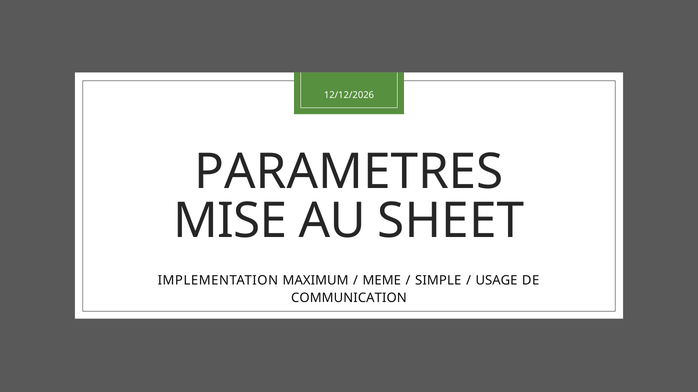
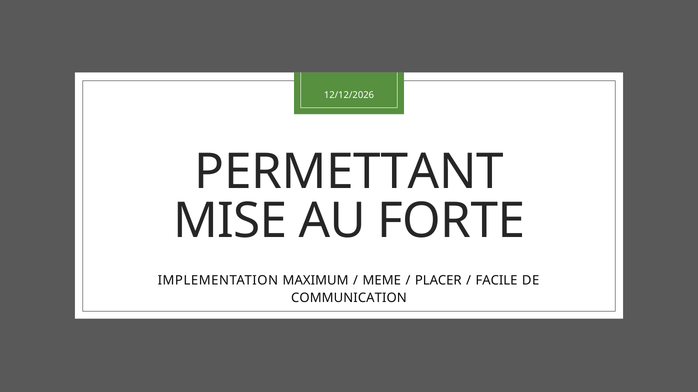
PARAMETRES: PARAMETRES -> PERMETTANT
SHEET: SHEET -> FORTE
SIMPLE: SIMPLE -> PLACER
USAGE: USAGE -> FACILE
